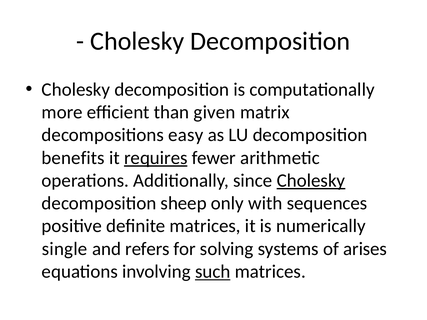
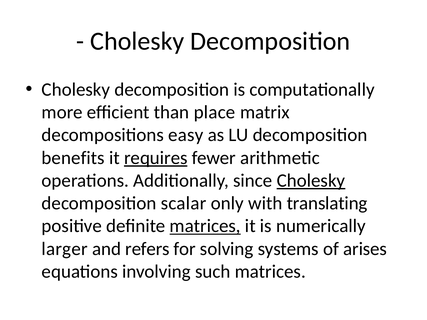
given: given -> place
sheep: sheep -> scalar
sequences: sequences -> translating
matrices at (205, 226) underline: none -> present
single: single -> larger
such underline: present -> none
